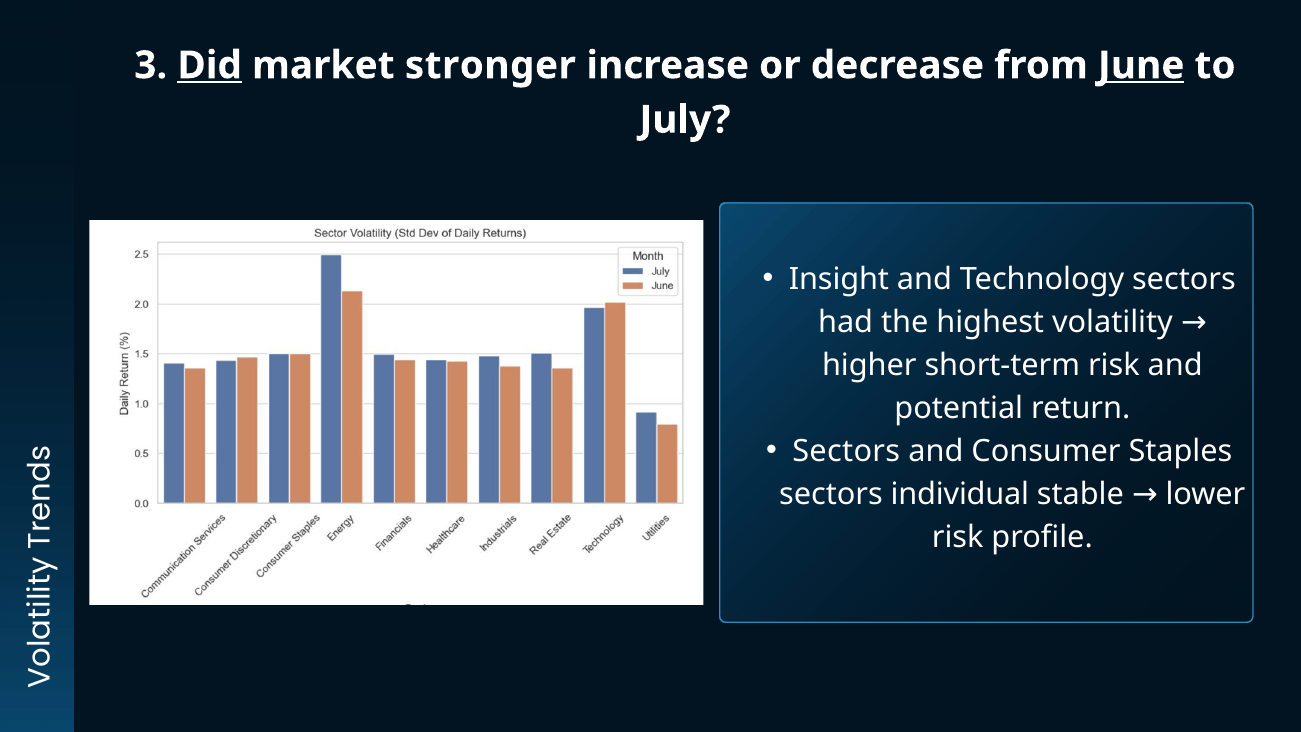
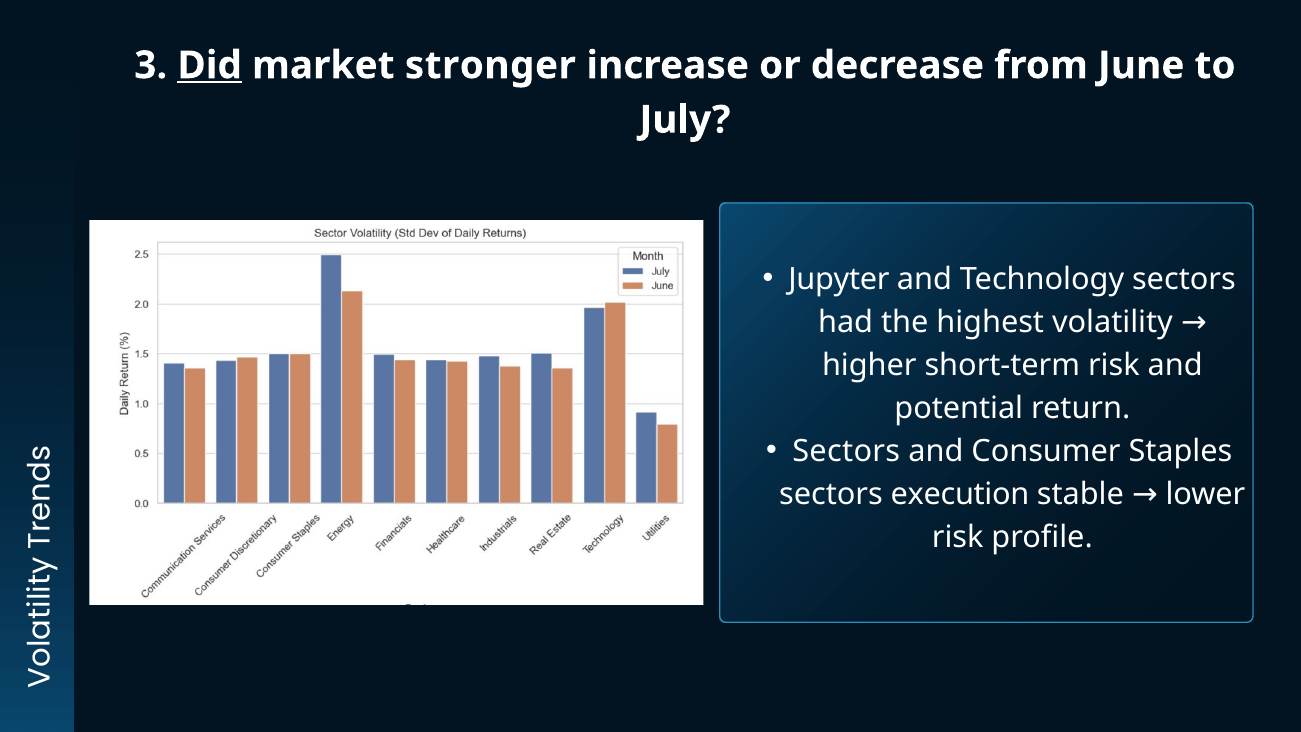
June underline: present -> none
Insight: Insight -> Jupyter
individual: individual -> execution
